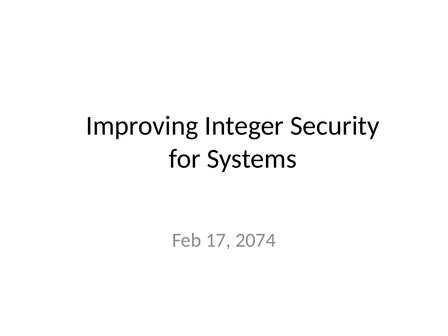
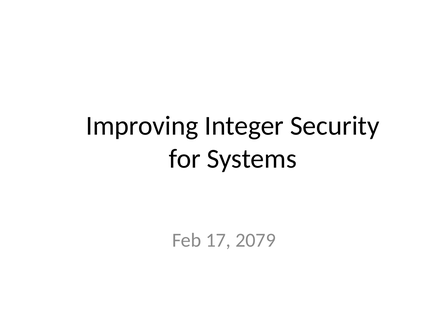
2074: 2074 -> 2079
